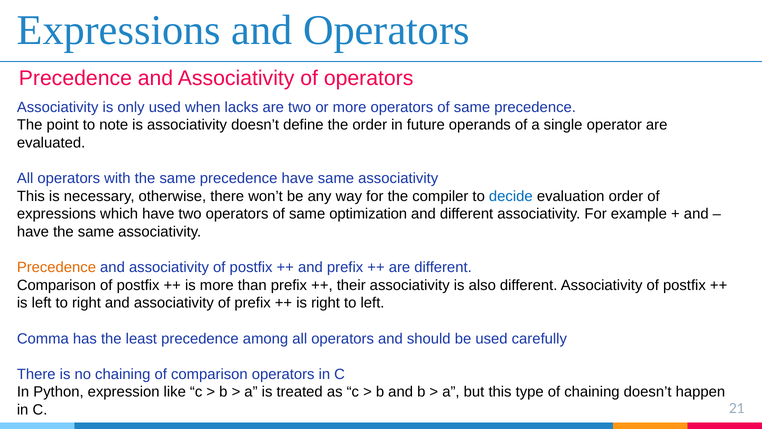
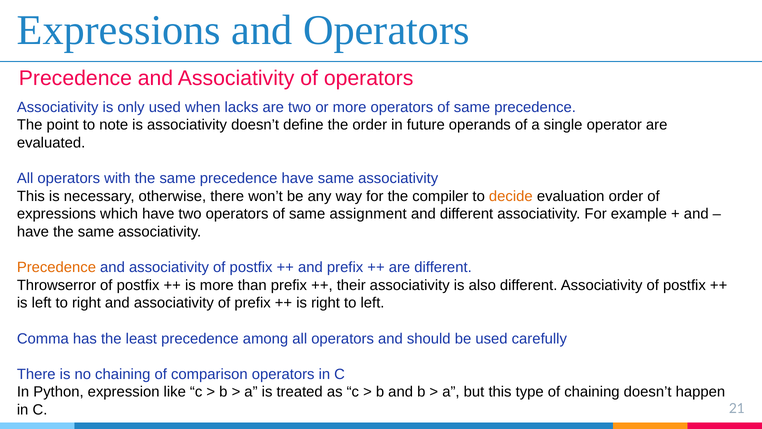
decide colour: blue -> orange
optimization: optimization -> assignment
Comparison at (56, 285): Comparison -> Throwserror
